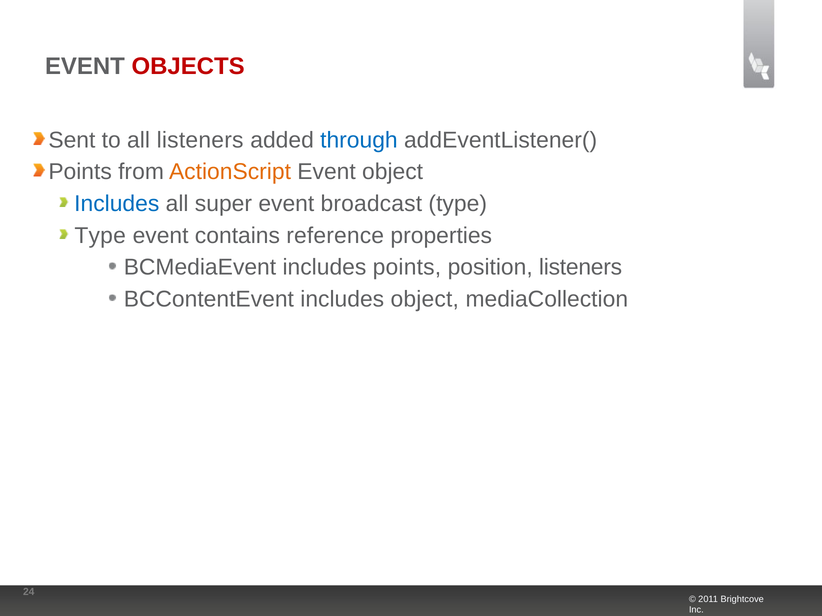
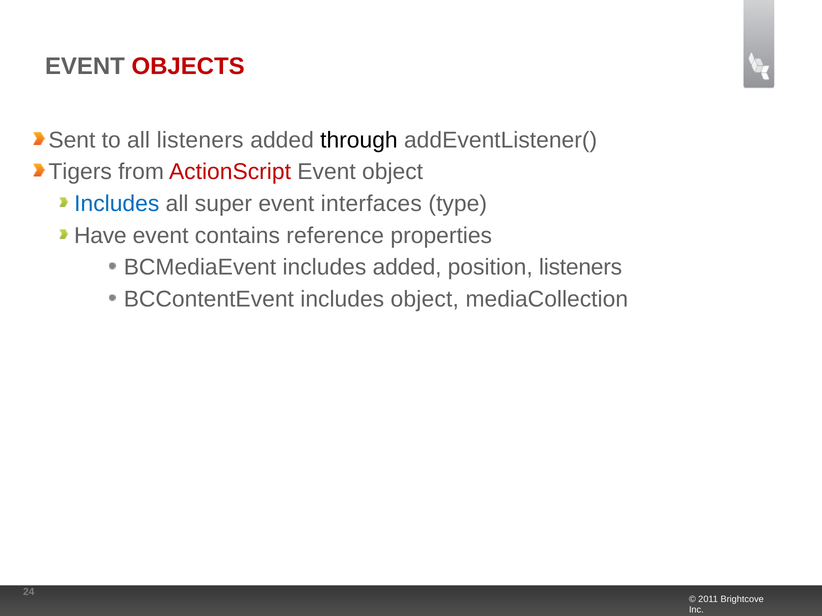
through colour: blue -> black
Points at (80, 172): Points -> Tigers
ActionScript colour: orange -> red
broadcast: broadcast -> interfaces
Type at (100, 236): Type -> Have
includes points: points -> added
